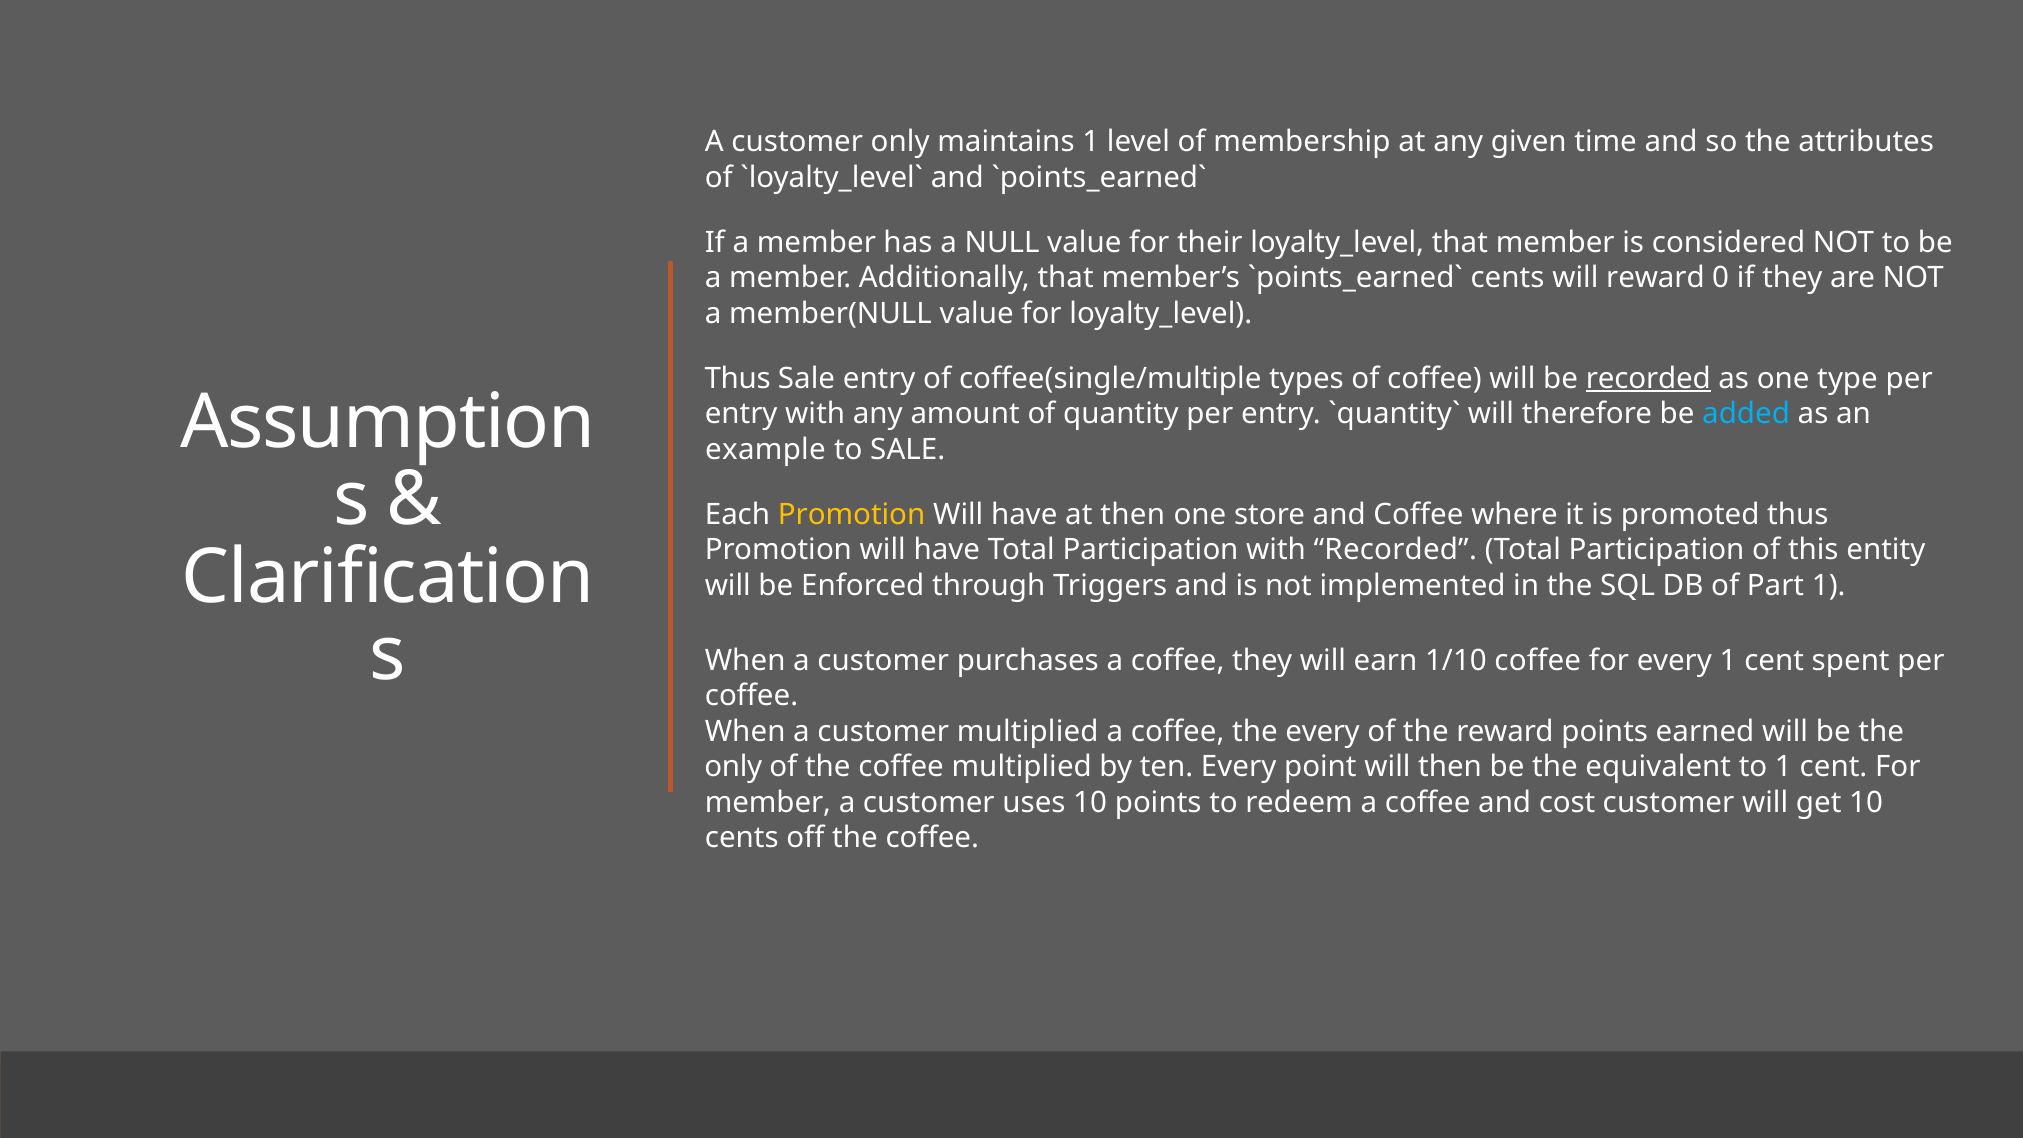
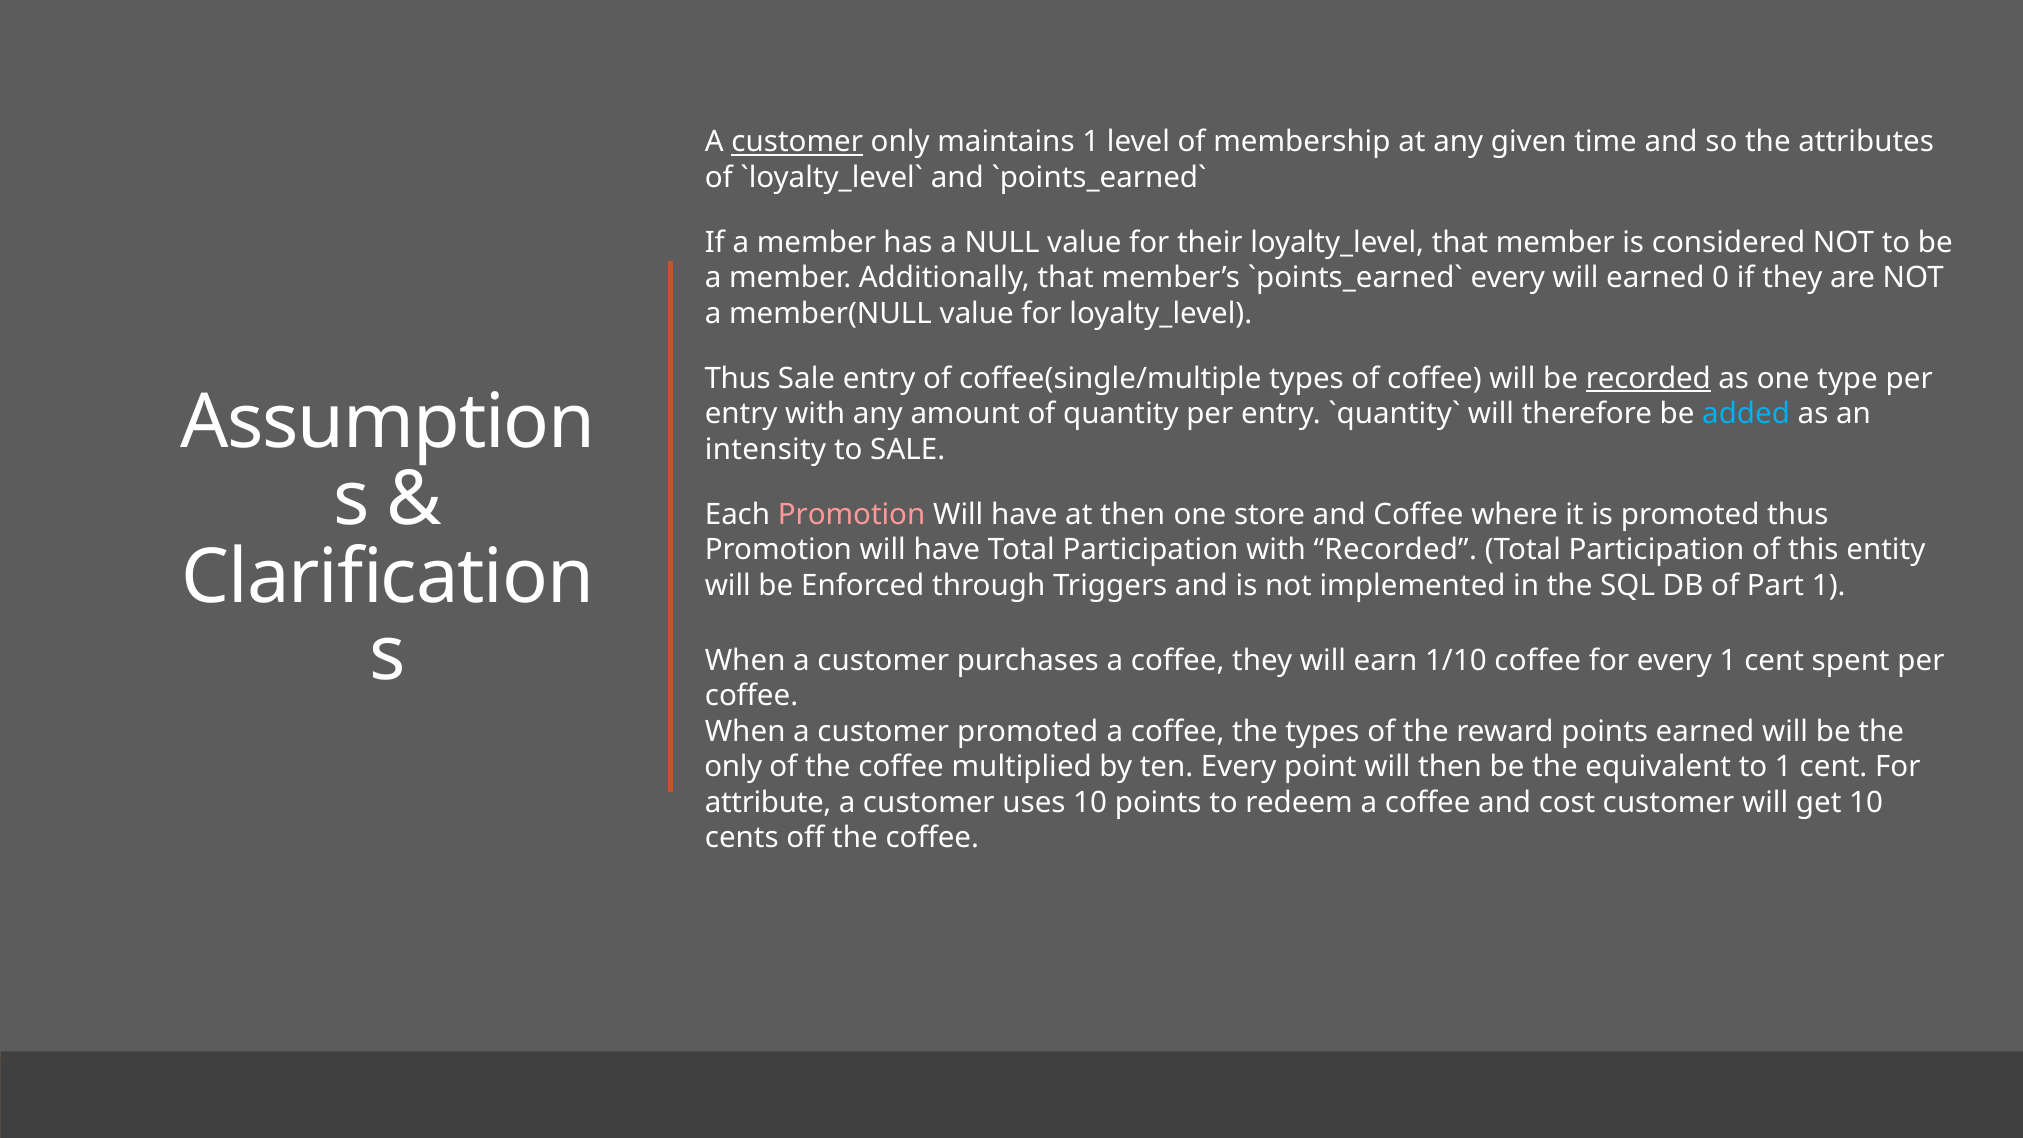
customer at (797, 142) underline: none -> present
cents at (1508, 278): cents -> every
will reward: reward -> earned
example: example -> intensity
Promotion at (852, 514) colour: yellow -> pink
customer multiplied: multiplied -> promoted
the every: every -> types
member at (768, 802): member -> attribute
